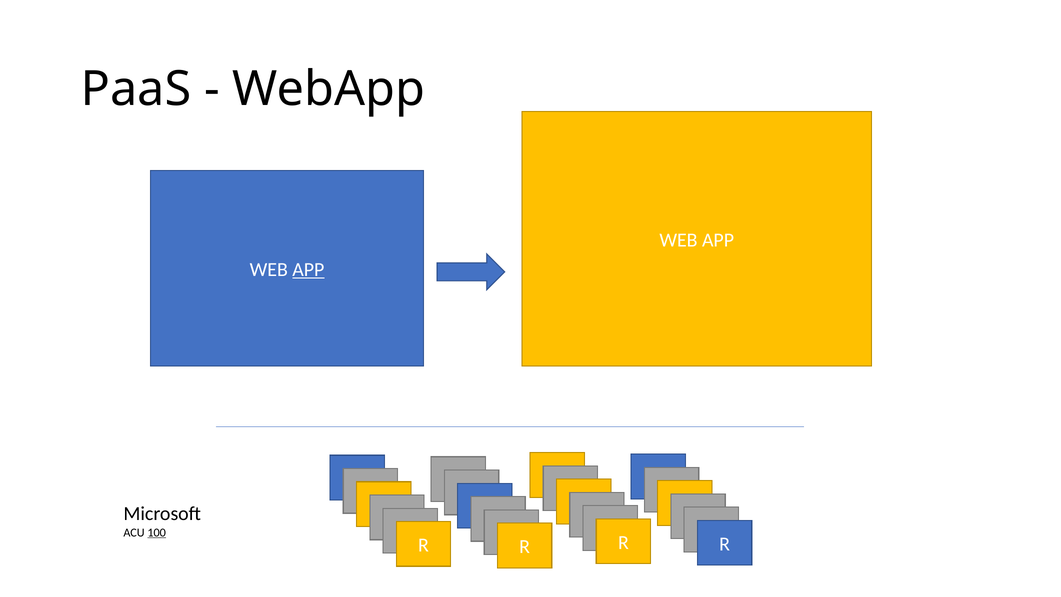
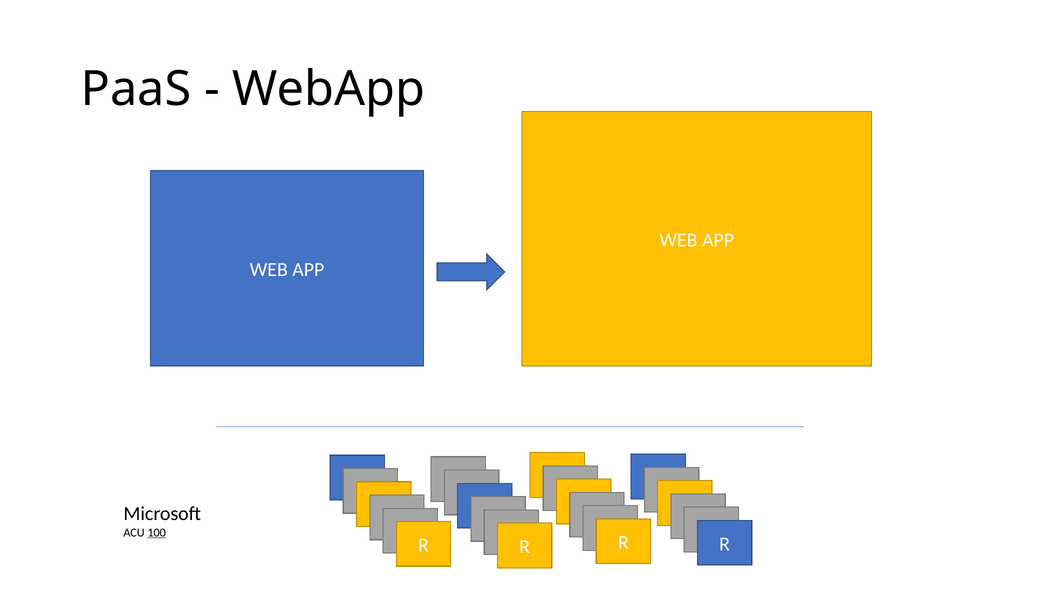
APP at (308, 269) underline: present -> none
